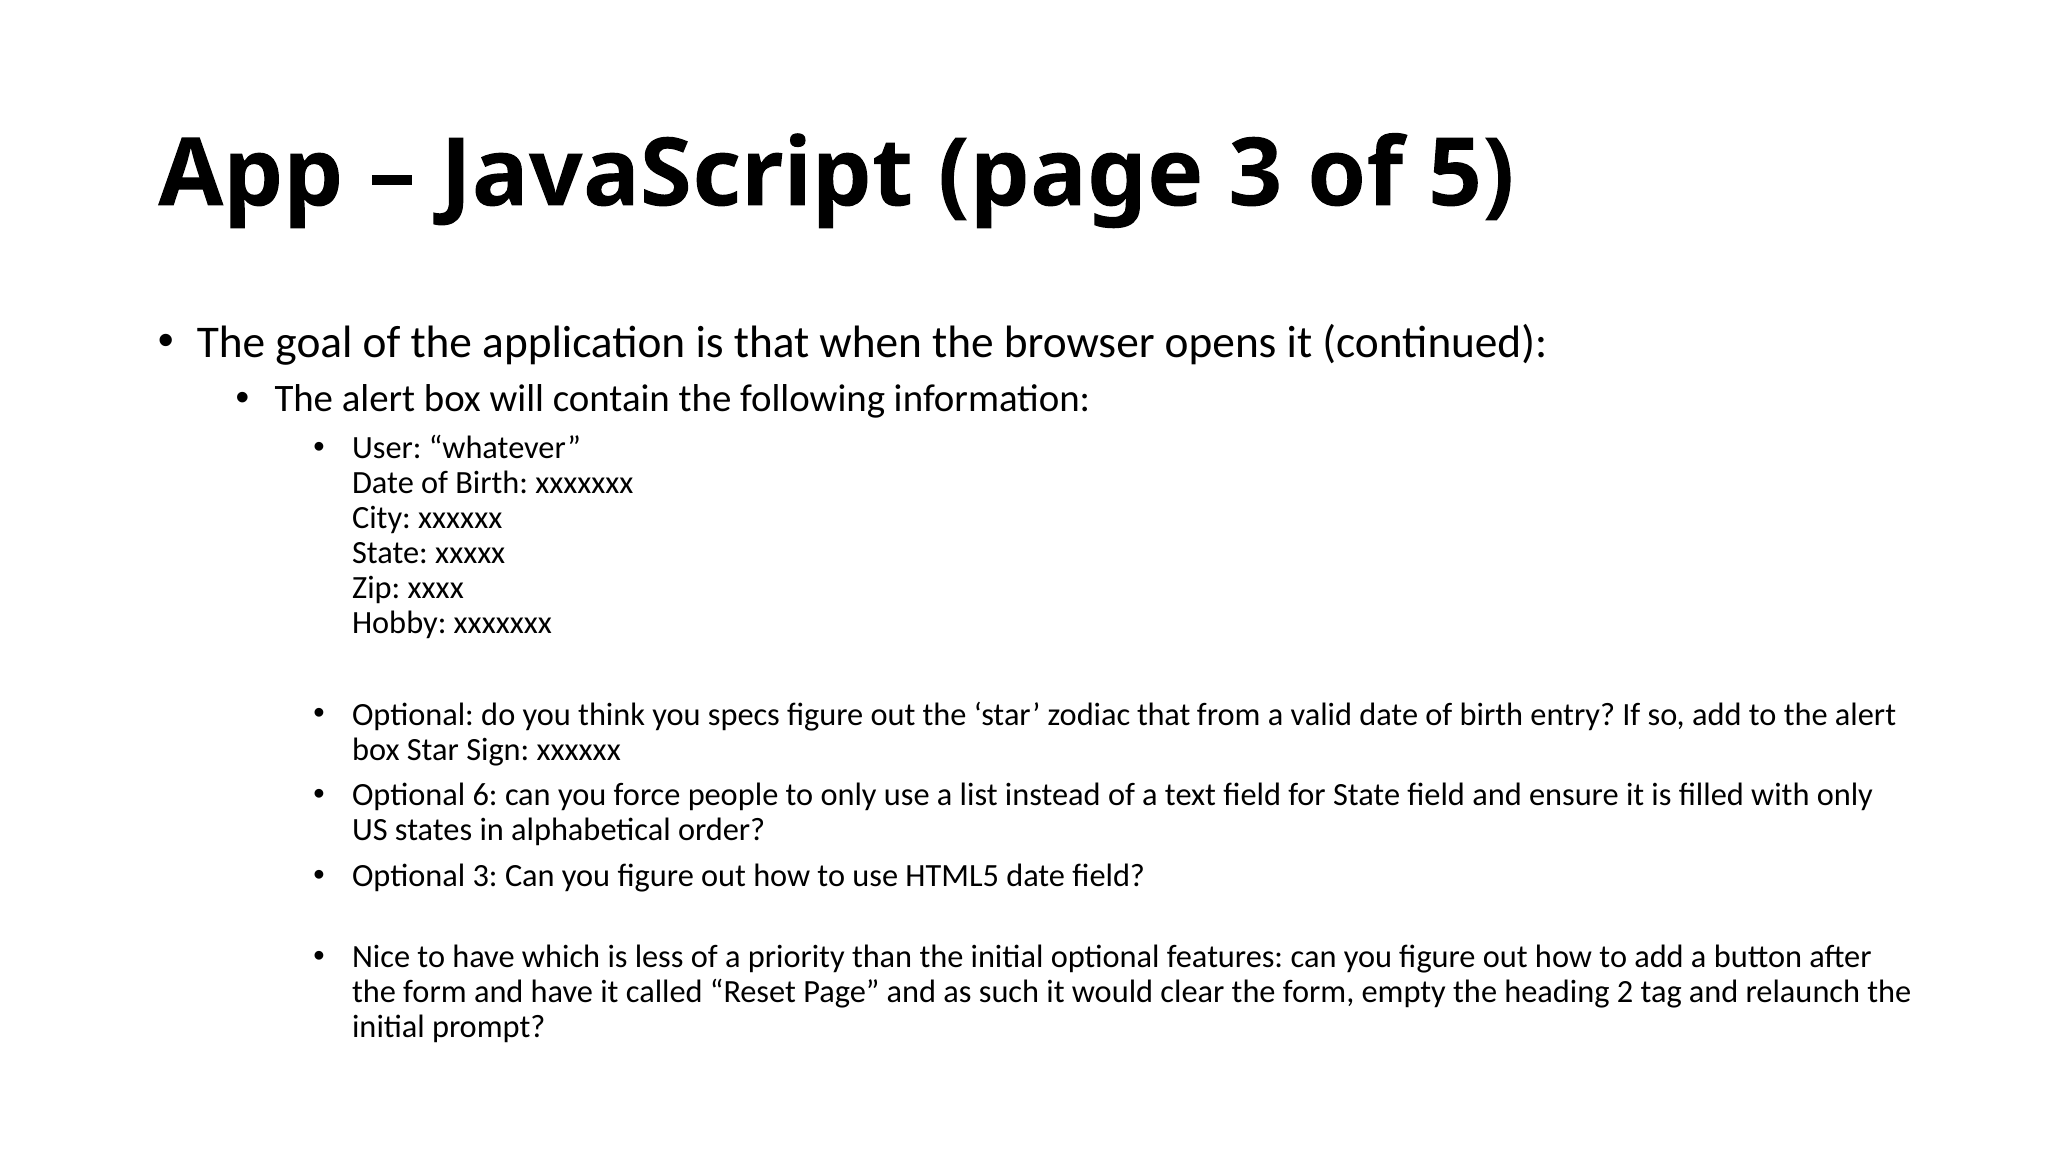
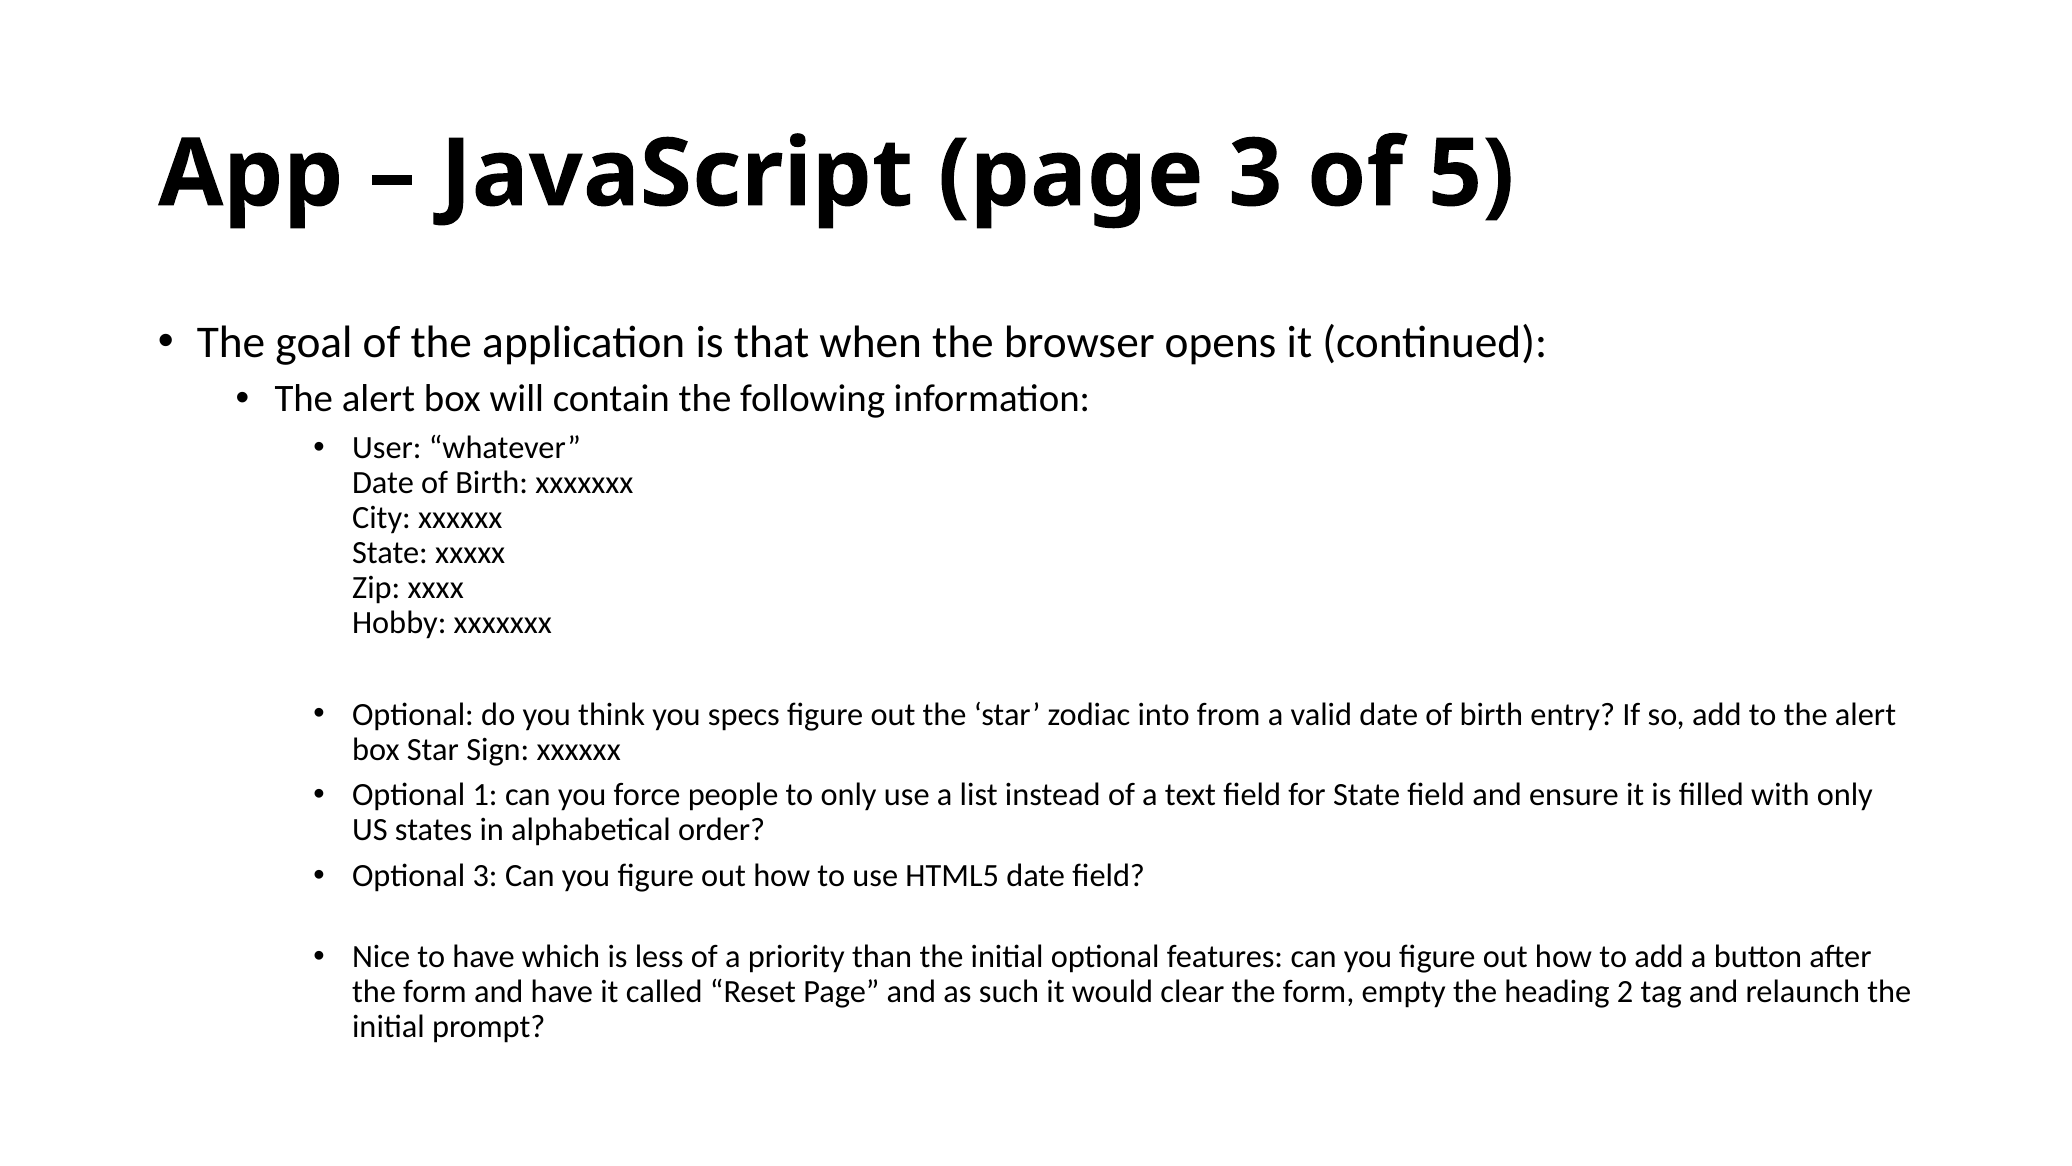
zodiac that: that -> into
6: 6 -> 1
